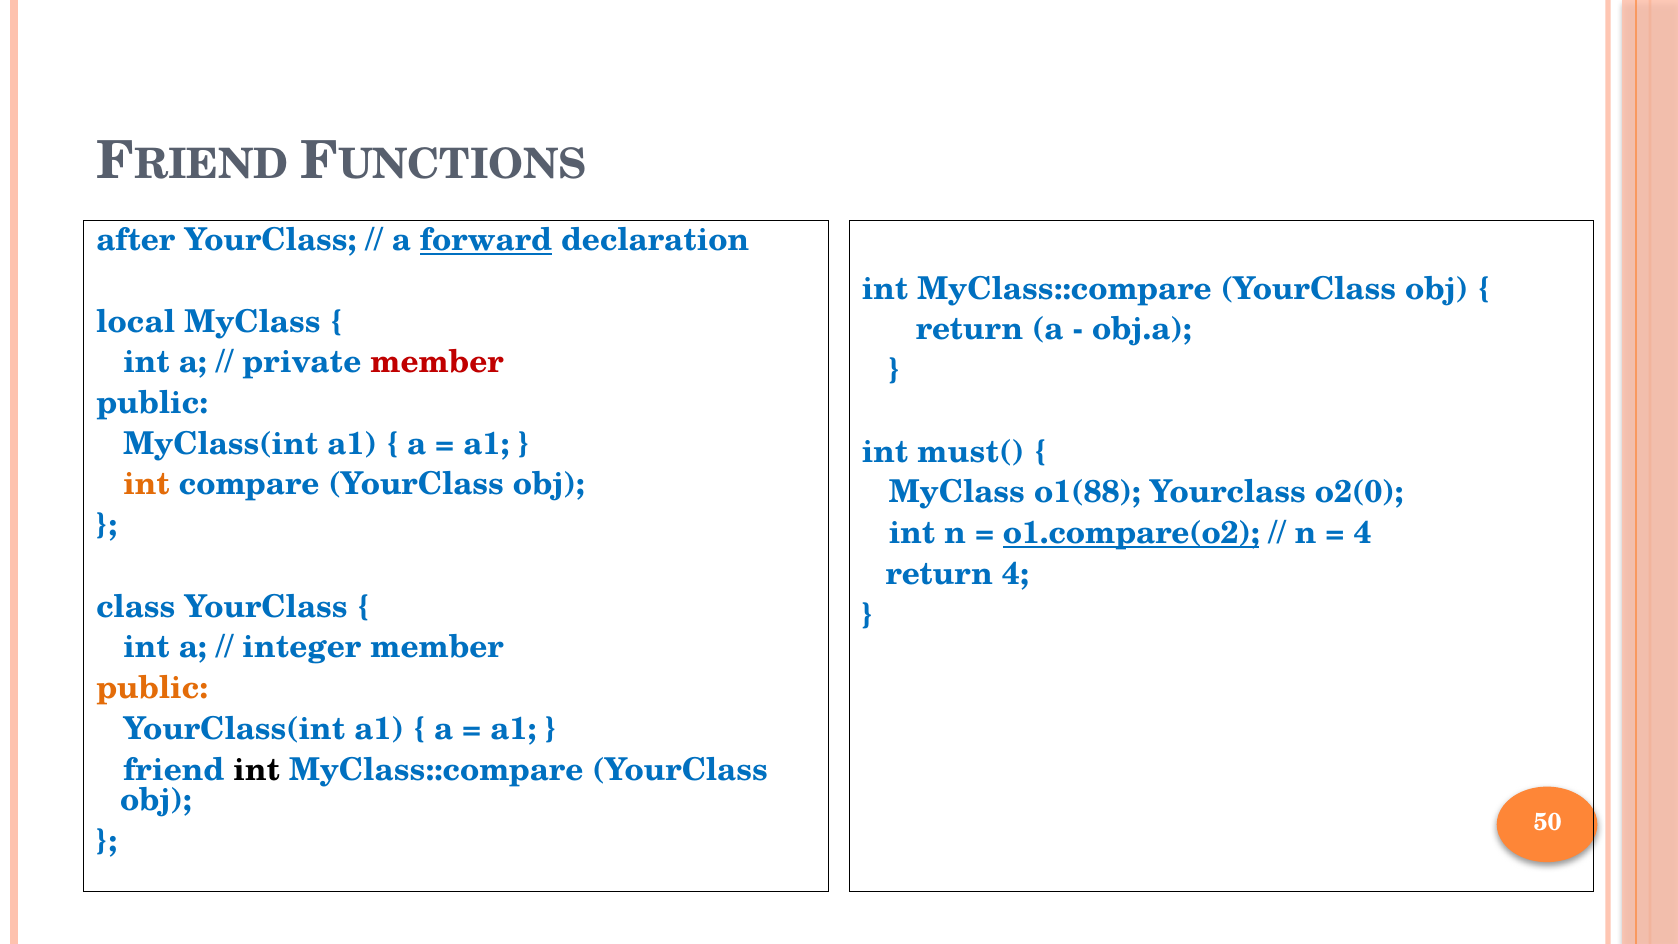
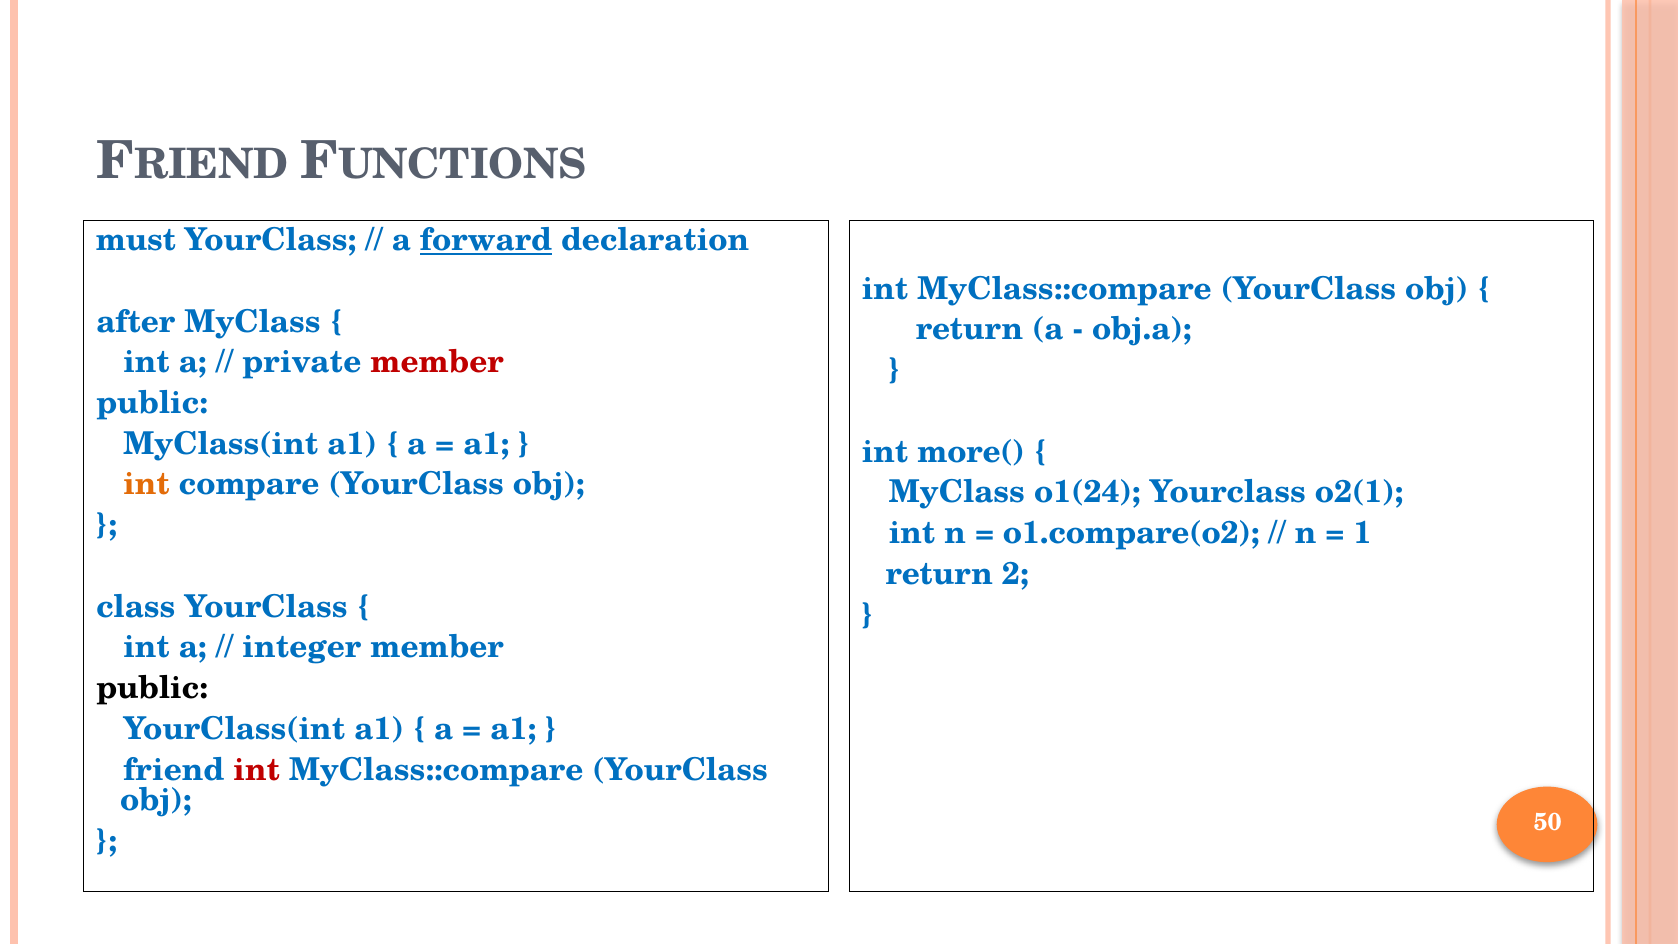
after: after -> must
local: local -> after
must(: must( -> more(
o1(88: o1(88 -> o1(24
o2(0: o2(0 -> o2(1
o1.compare(o2 underline: present -> none
4 at (1363, 533): 4 -> 1
return 4: 4 -> 2
public at (152, 688) colour: orange -> black
int at (257, 770) colour: black -> red
